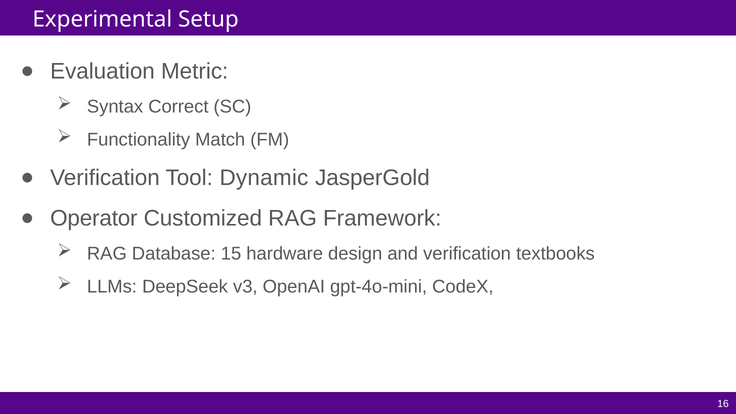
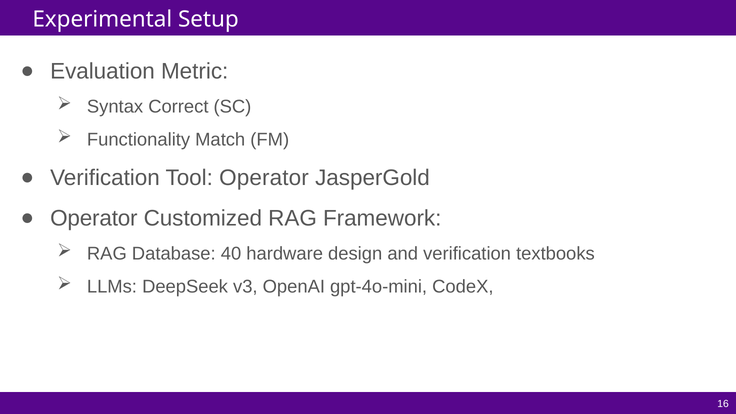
Tool Dynamic: Dynamic -> Operator
15: 15 -> 40
